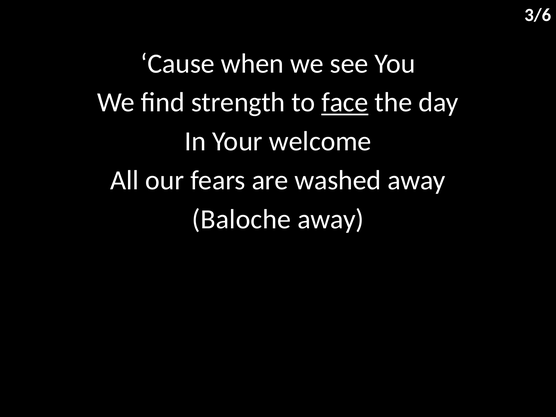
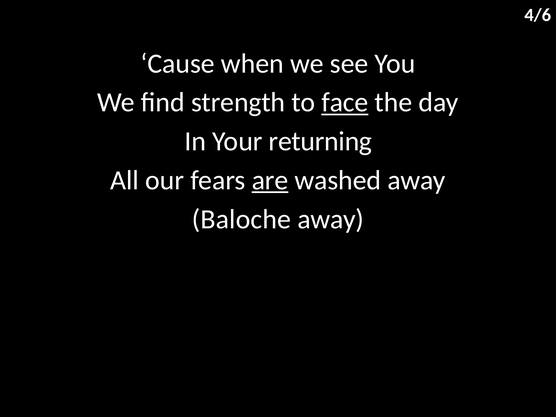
3/6: 3/6 -> 4/6
welcome: welcome -> returning
are underline: none -> present
